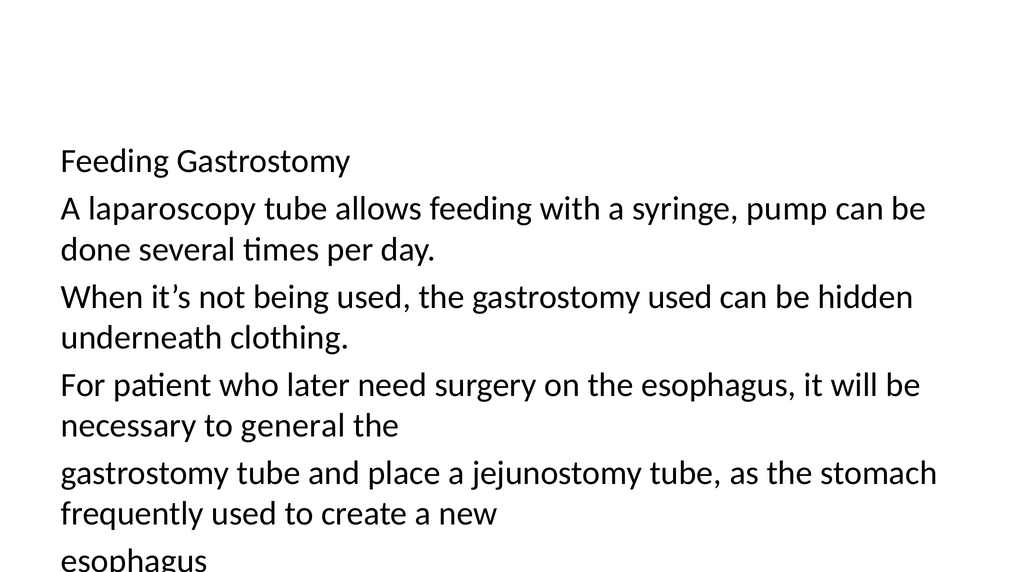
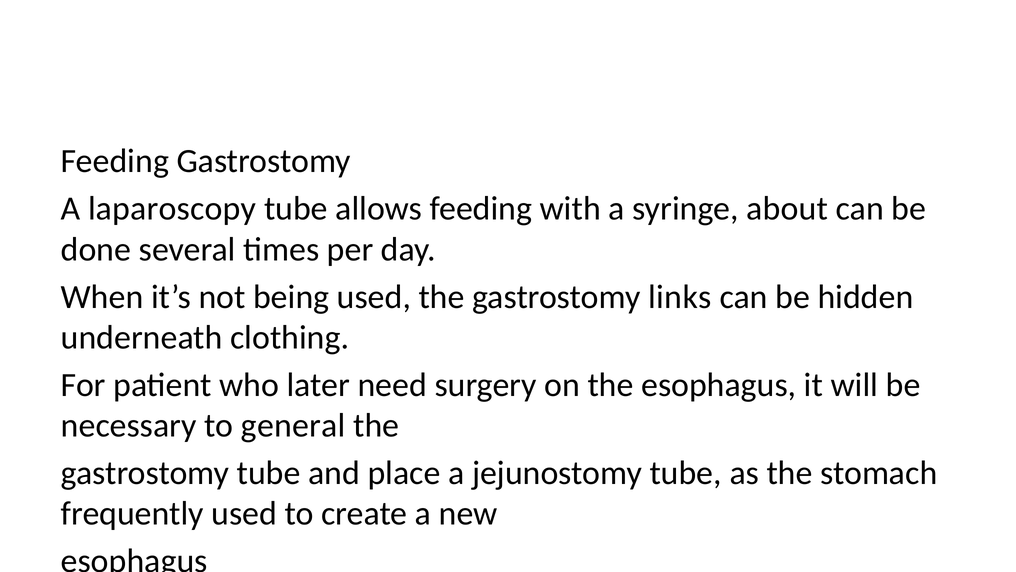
pump: pump -> about
gastrostomy used: used -> links
